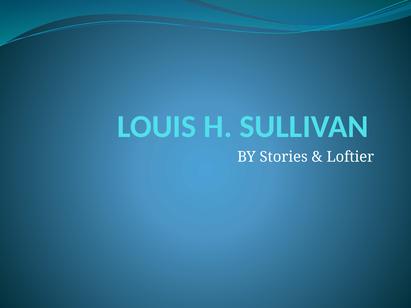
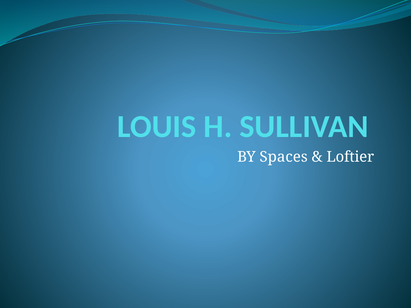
Stories: Stories -> Spaces
